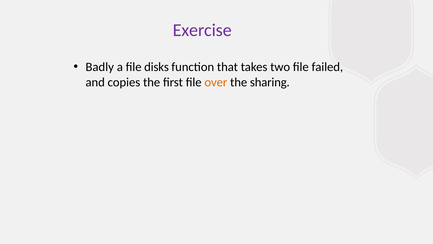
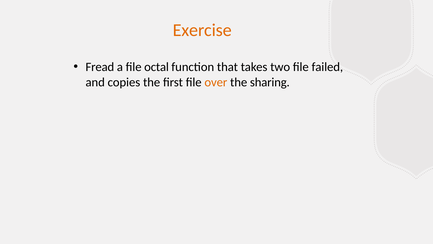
Exercise colour: purple -> orange
Badly: Badly -> Fread
disks: disks -> octal
